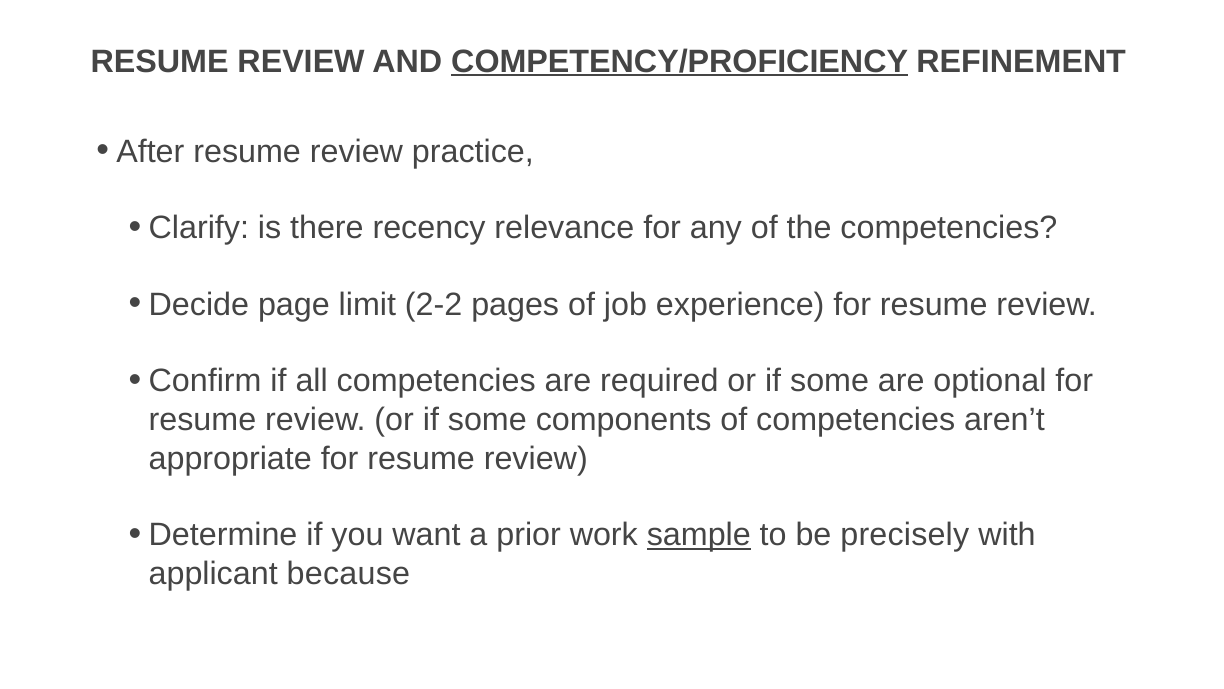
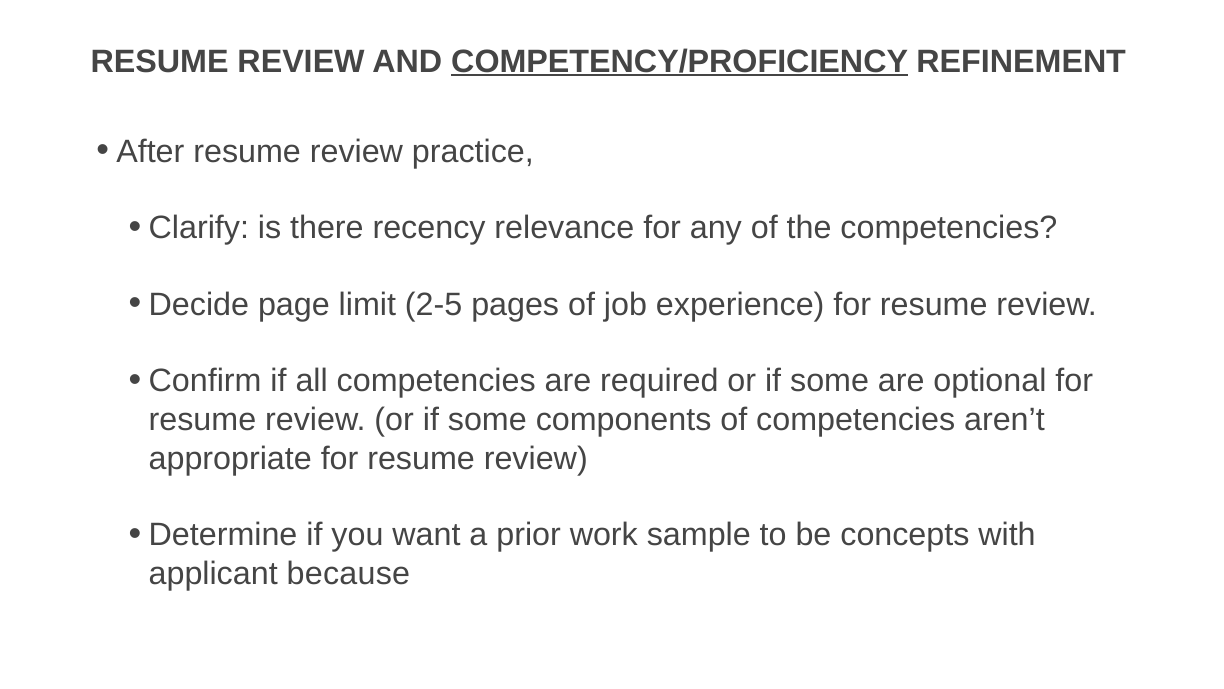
2-2: 2-2 -> 2-5
sample underline: present -> none
precisely: precisely -> concepts
